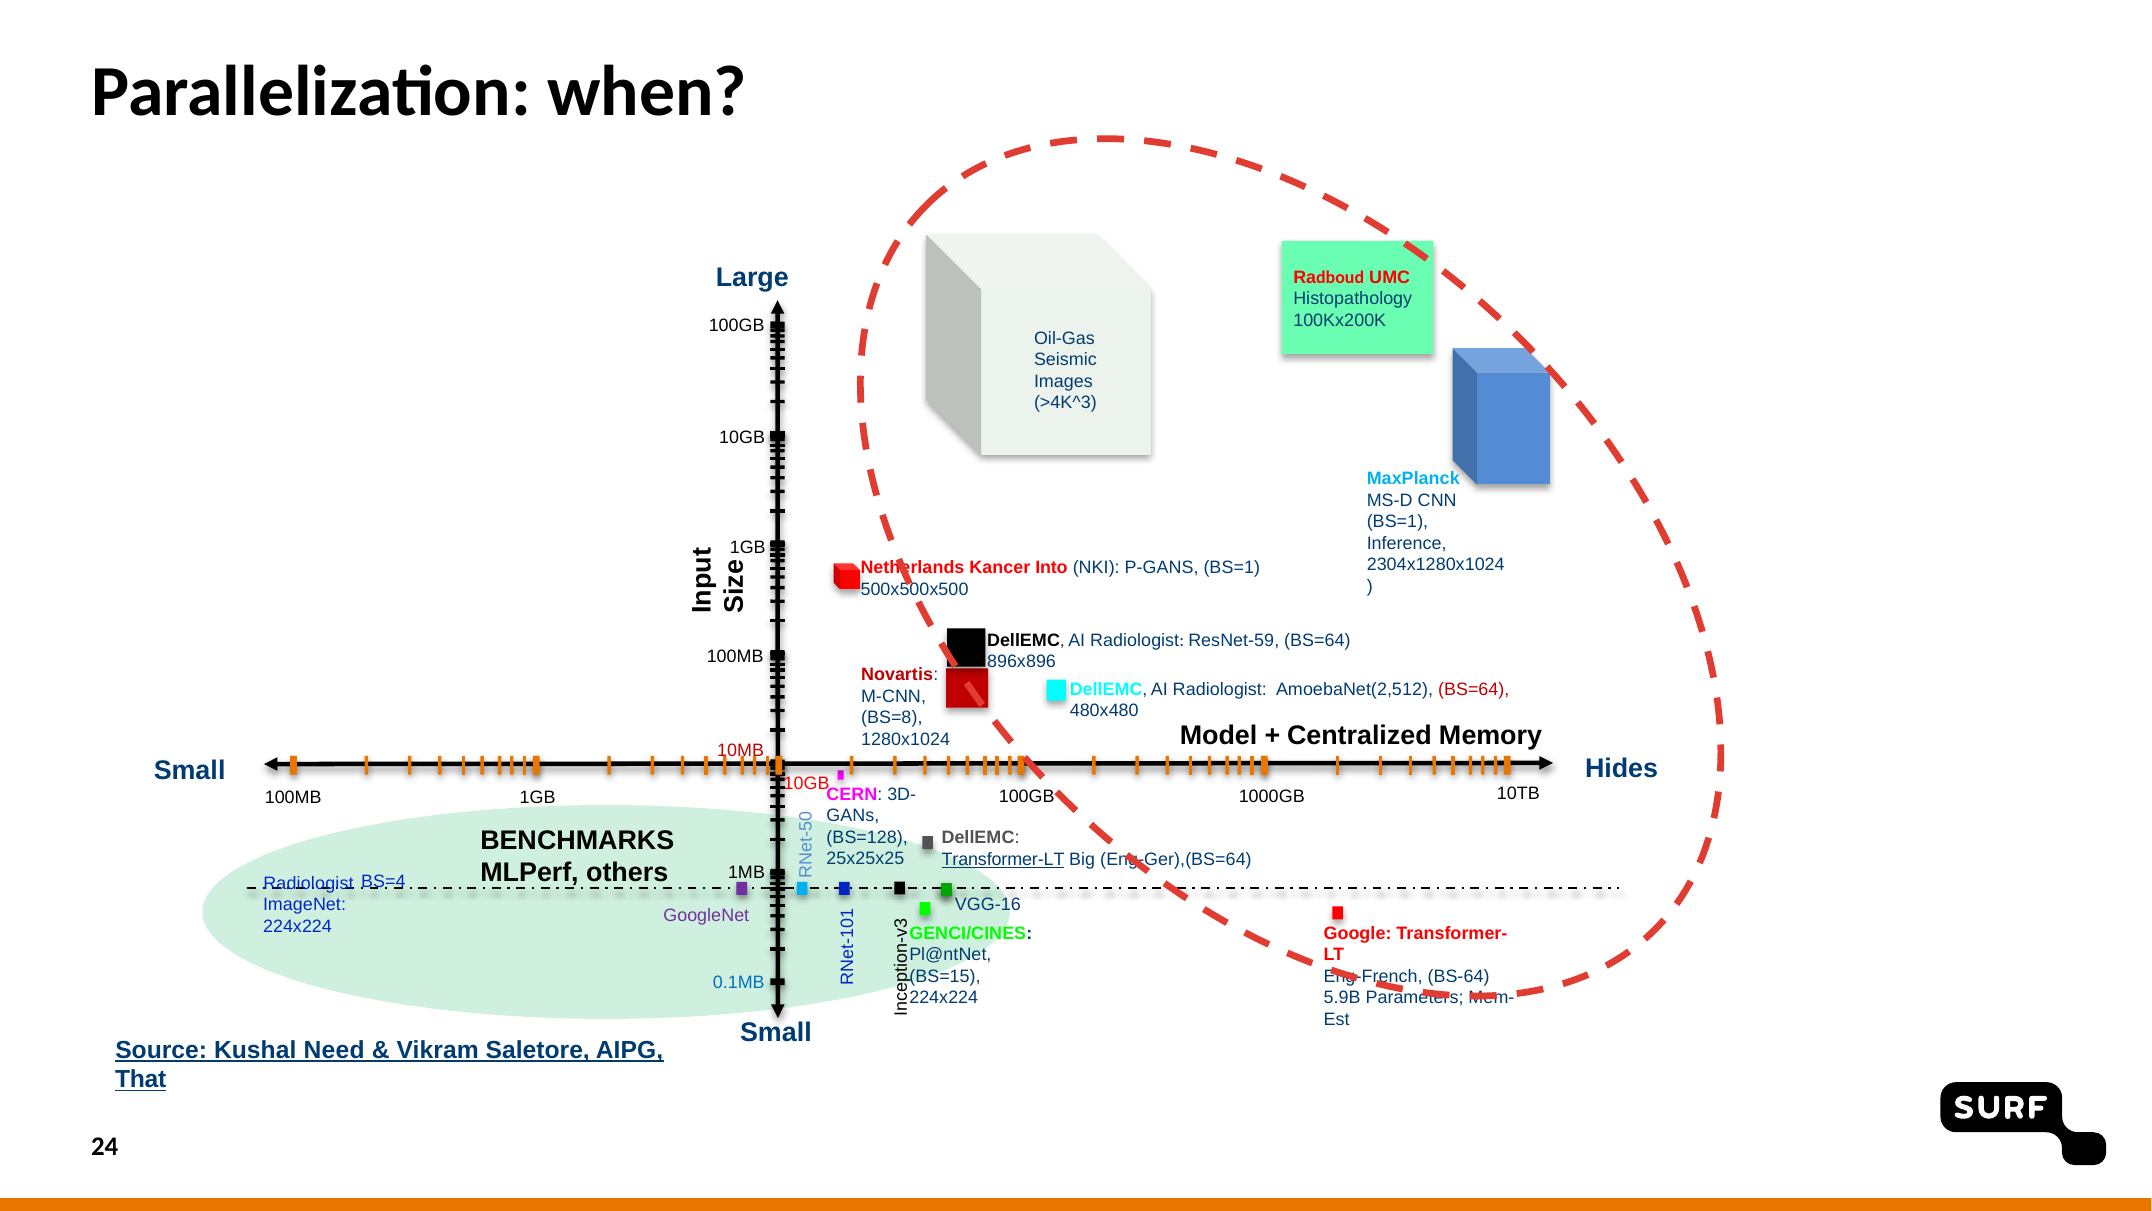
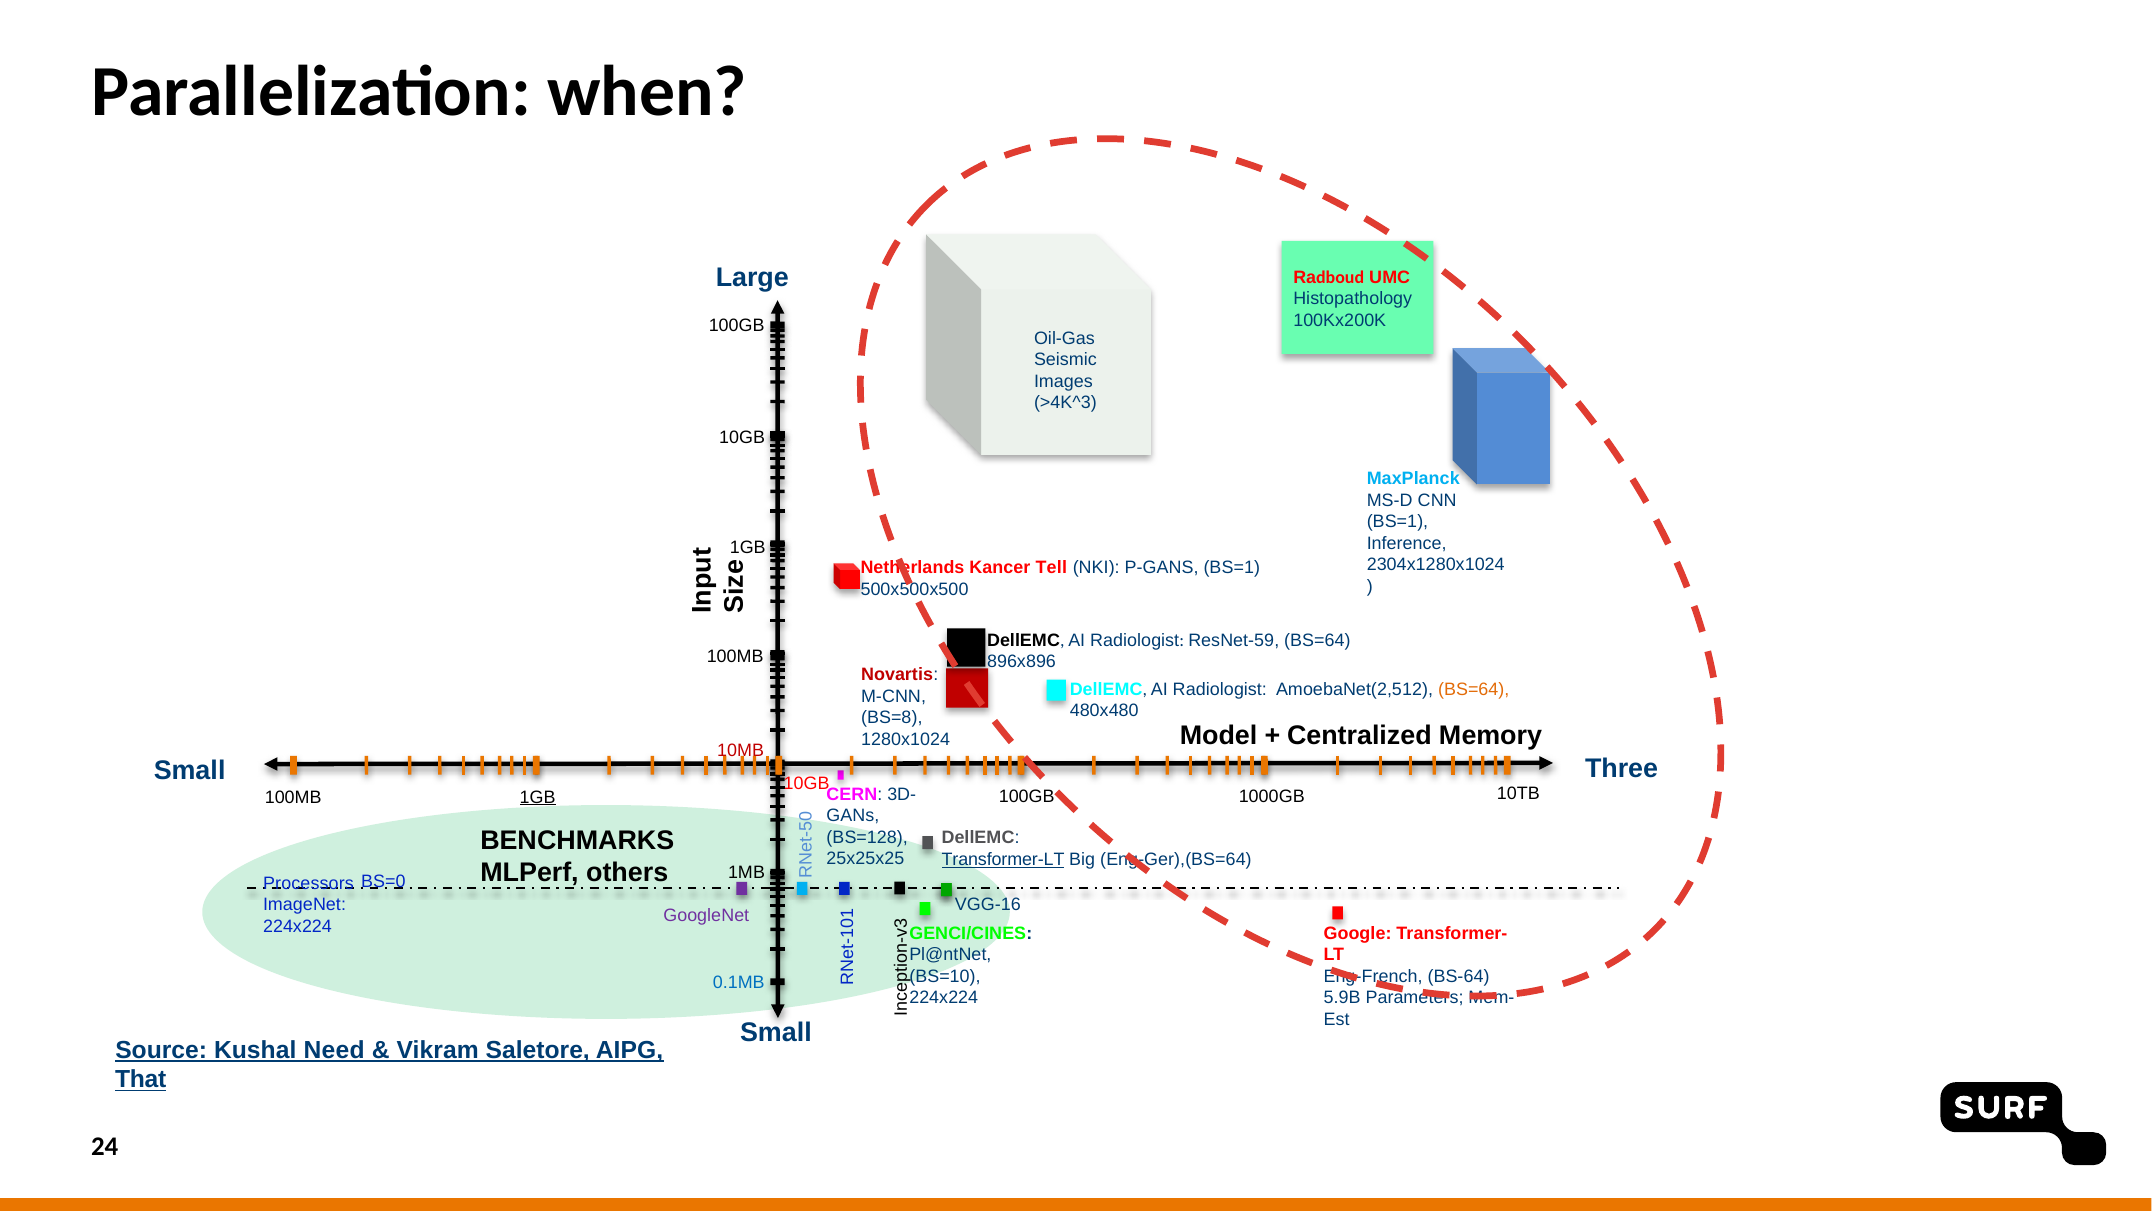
Into: Into -> Tell
BS=64 at (1474, 689) colour: red -> orange
Hides: Hides -> Three
1GB at (538, 797) underline: none -> present
BS=4: BS=4 -> BS=0
Radiologist at (308, 883): Radiologist -> Processors
BS=15: BS=15 -> BS=10
